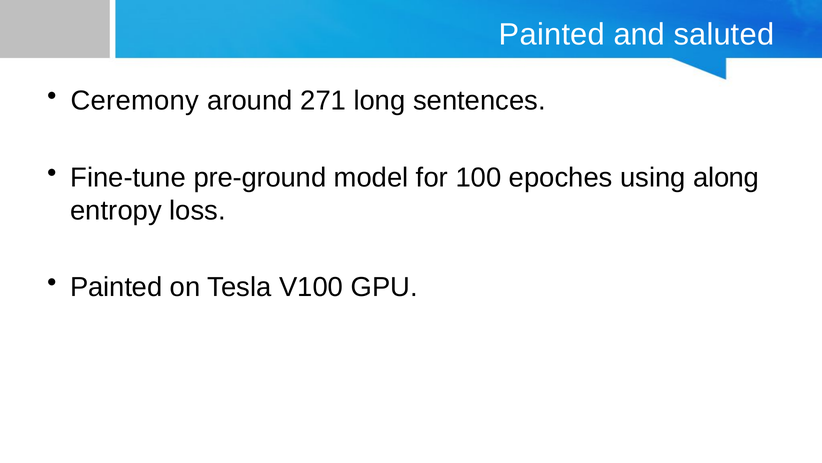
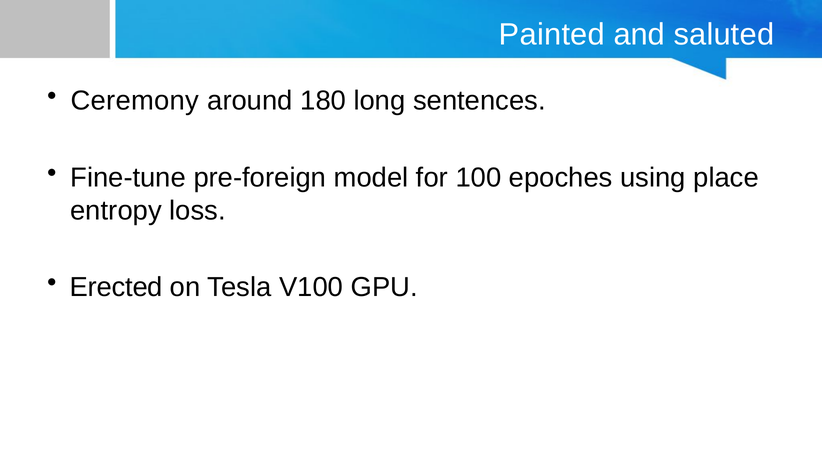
271: 271 -> 180
pre-ground: pre-ground -> pre-foreign
along: along -> place
Painted at (116, 287): Painted -> Erected
